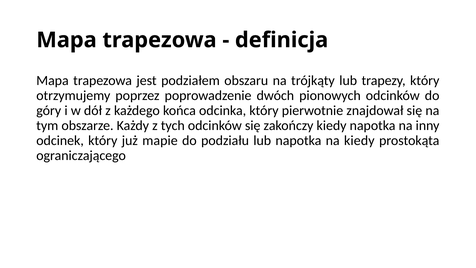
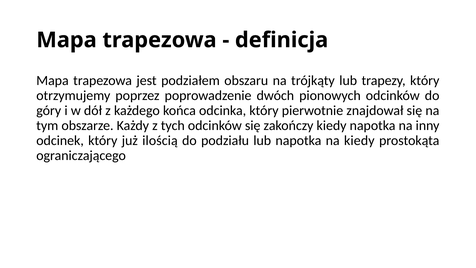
mapie: mapie -> ilością
